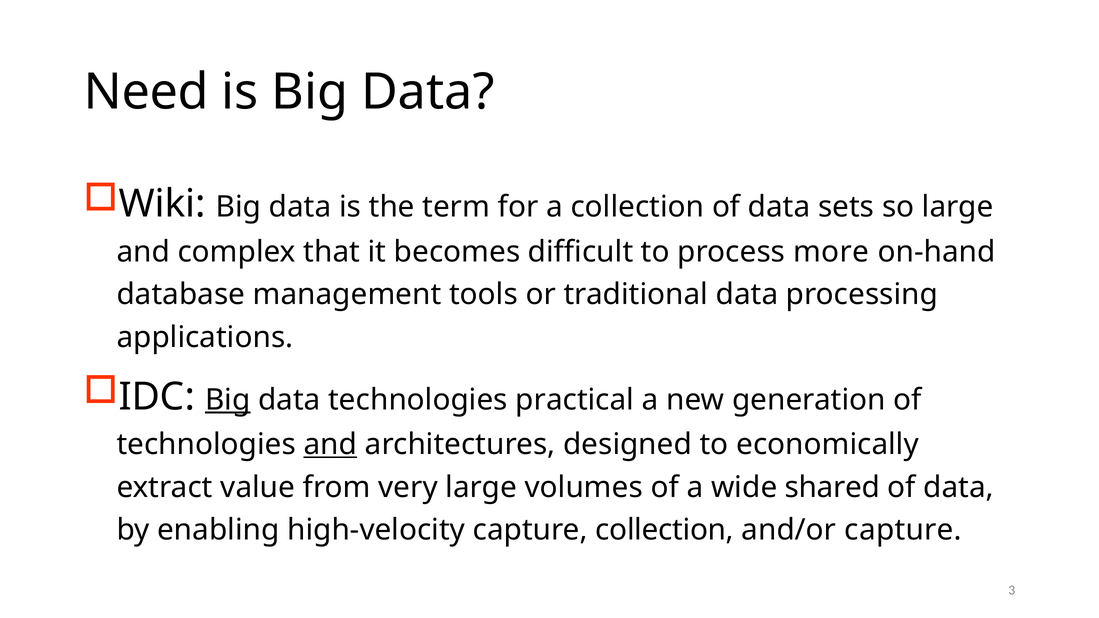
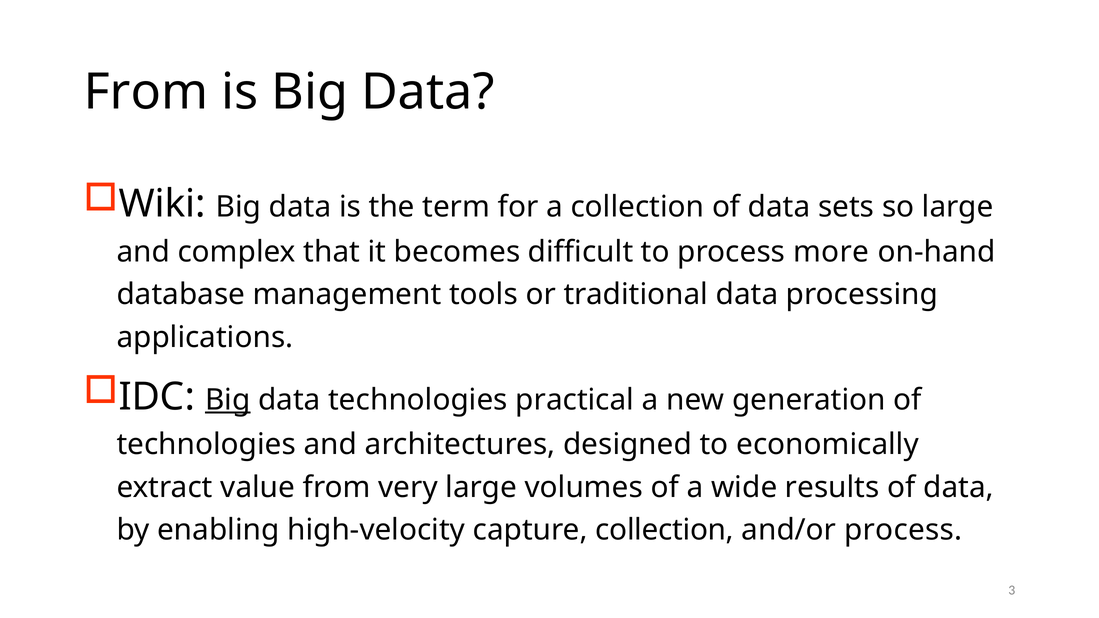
Need at (146, 92): Need -> From
and at (330, 445) underline: present -> none
shared: shared -> results
and/or capture: capture -> process
